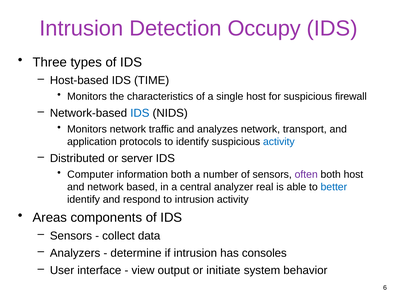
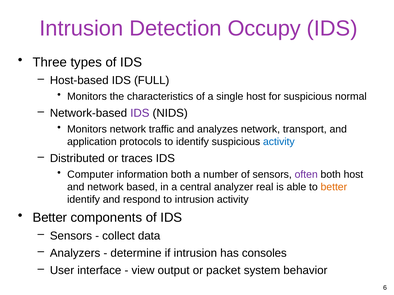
TIME: TIME -> FULL
firewall: firewall -> normal
IDS at (140, 113) colour: blue -> purple
server: server -> traces
better at (334, 187) colour: blue -> orange
Areas at (50, 218): Areas -> Better
initiate: initiate -> packet
